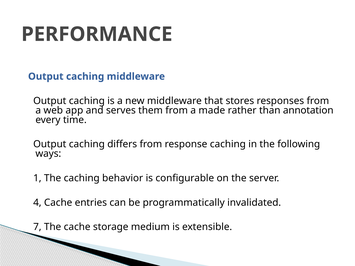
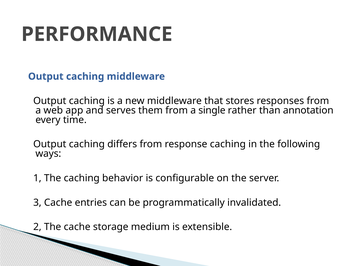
made: made -> single
4: 4 -> 3
7: 7 -> 2
